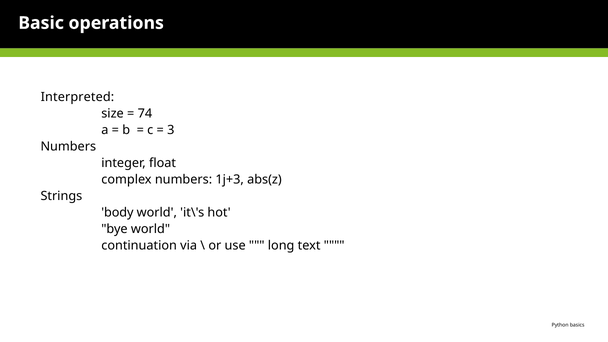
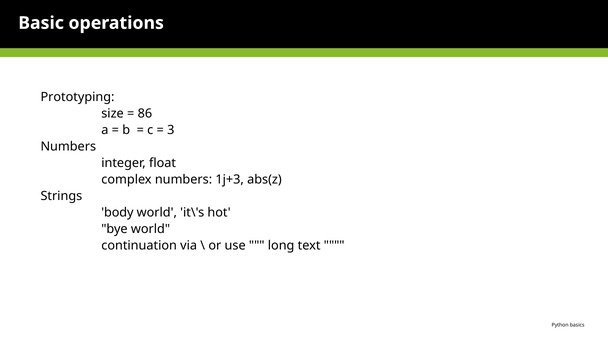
Interpreted: Interpreted -> Prototyping
74: 74 -> 86
